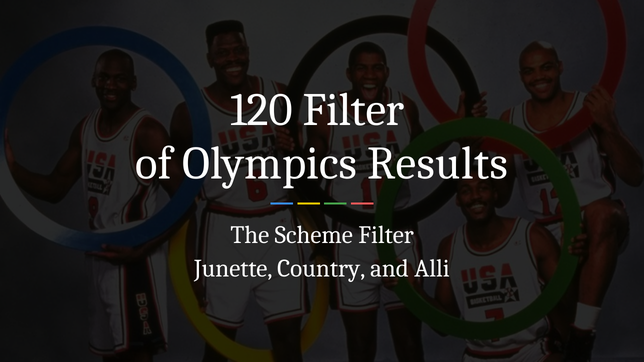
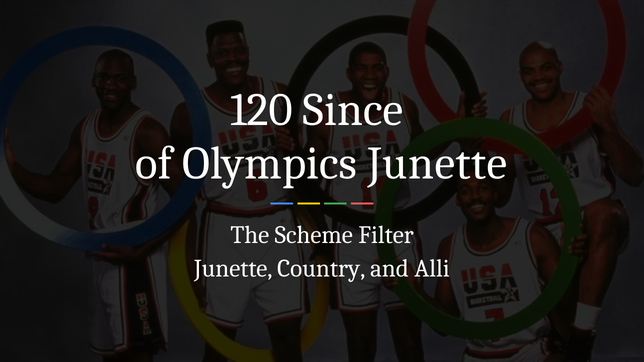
120 Filter: Filter -> Since
Olympics Results: Results -> Junette
